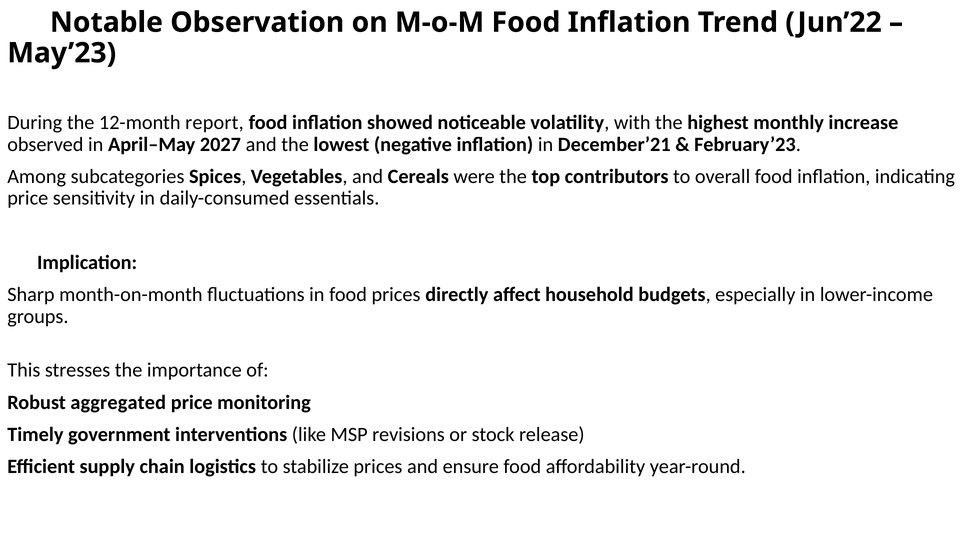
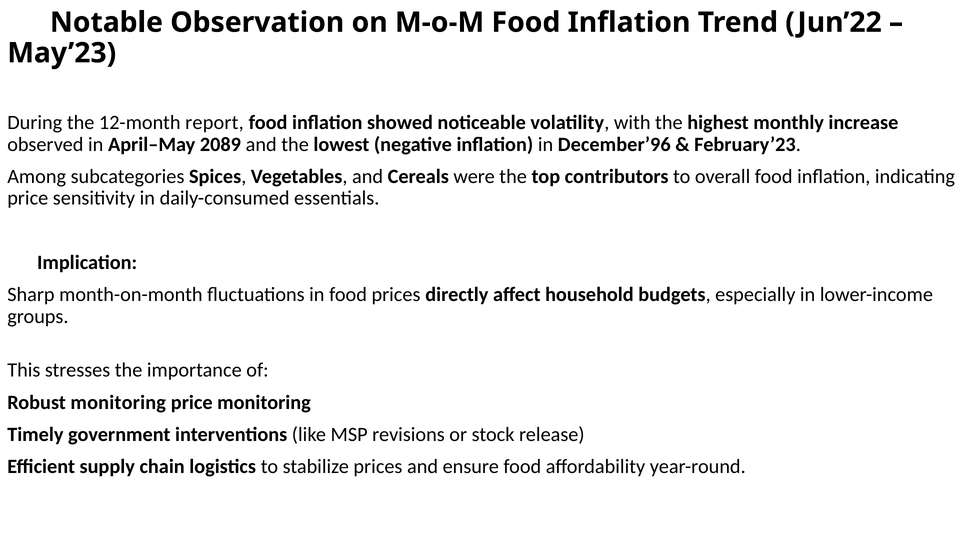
2027: 2027 -> 2089
December’21: December’21 -> December’96
Robust aggregated: aggregated -> monitoring
